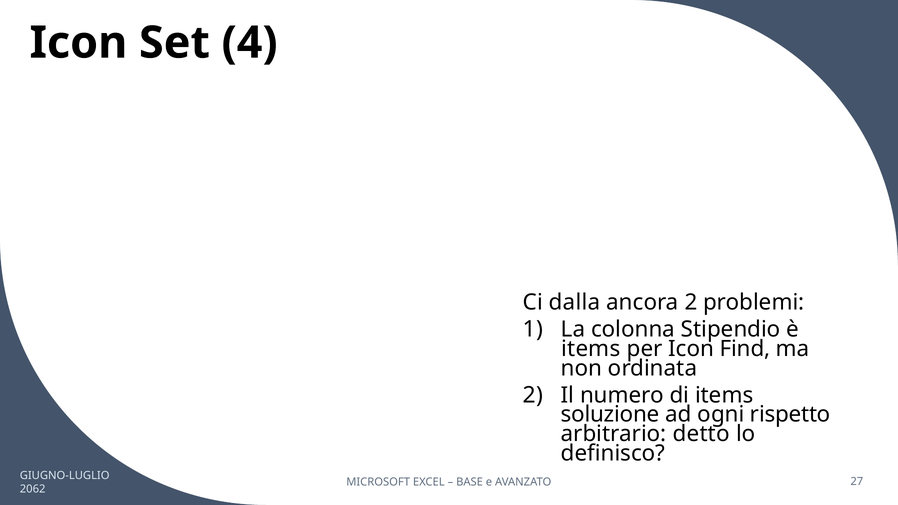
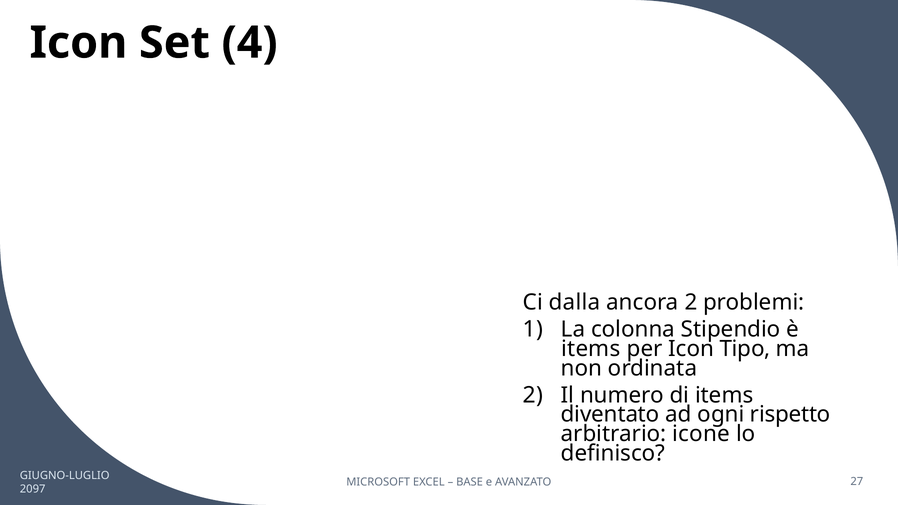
Find: Find -> Tipo
soluzione: soluzione -> diventato
detto: detto -> icone
2062: 2062 -> 2097
